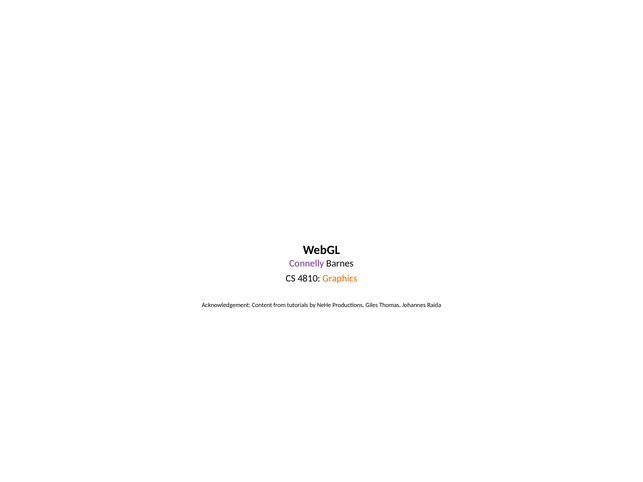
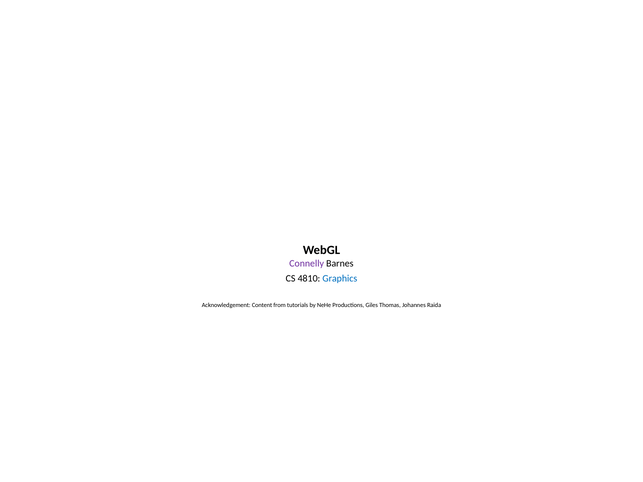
Graphics colour: orange -> blue
